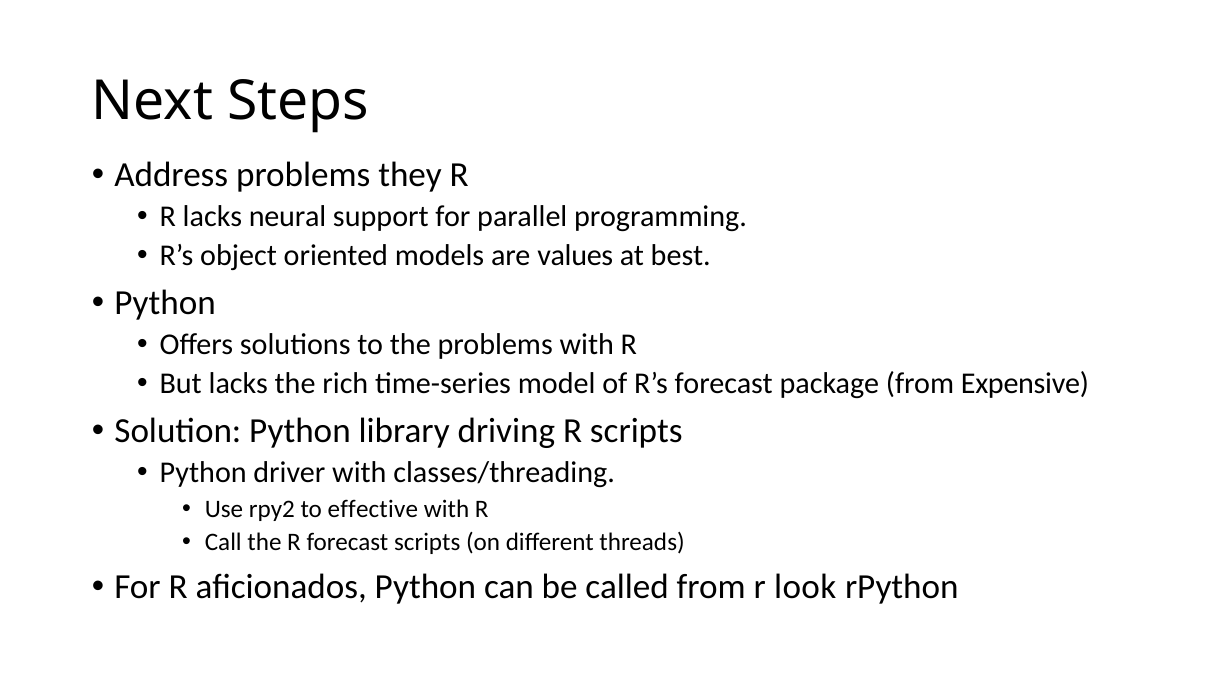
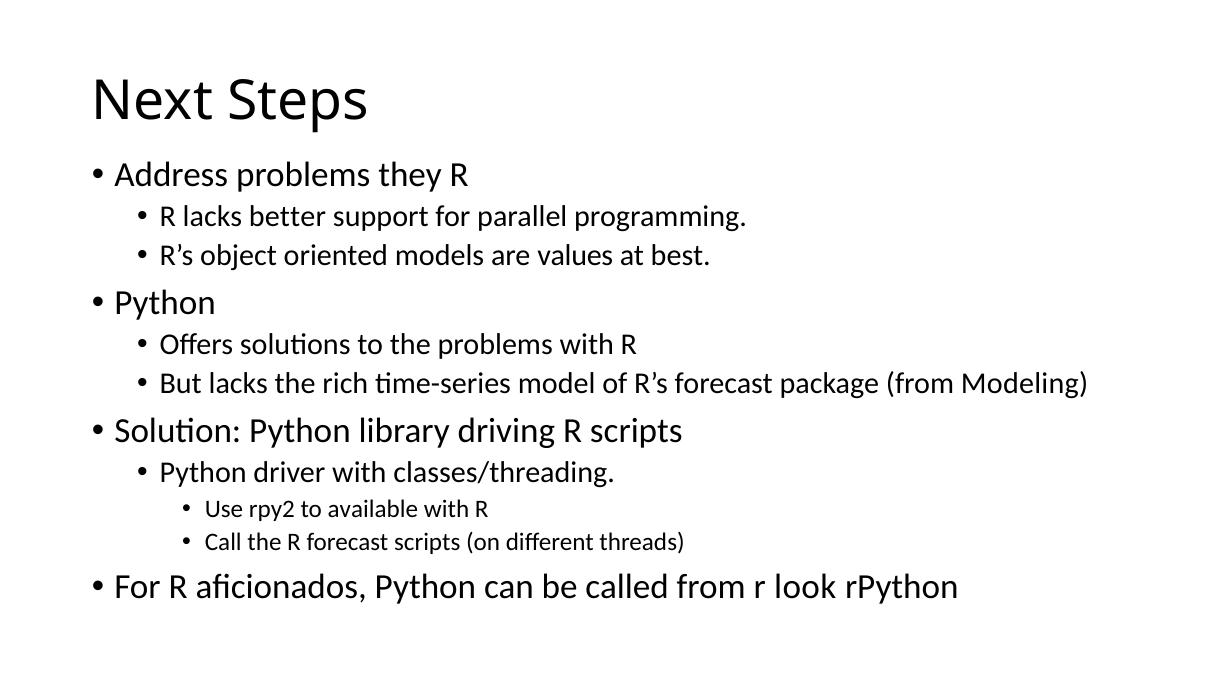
neural: neural -> better
Expensive: Expensive -> Modeling
effective: effective -> available
